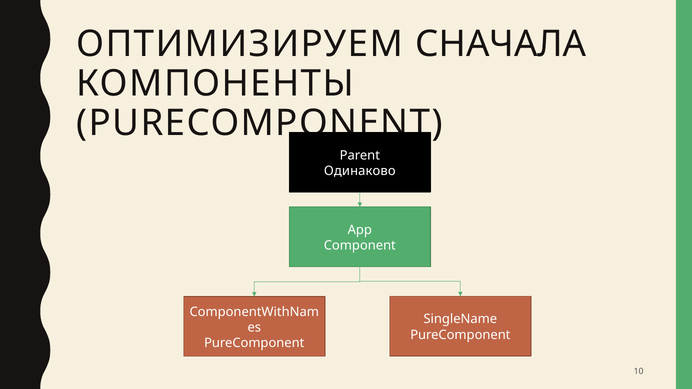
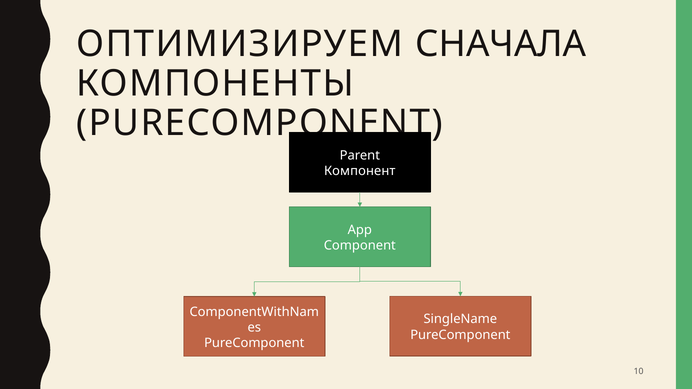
Одинаково: Одинаково -> Компонент
